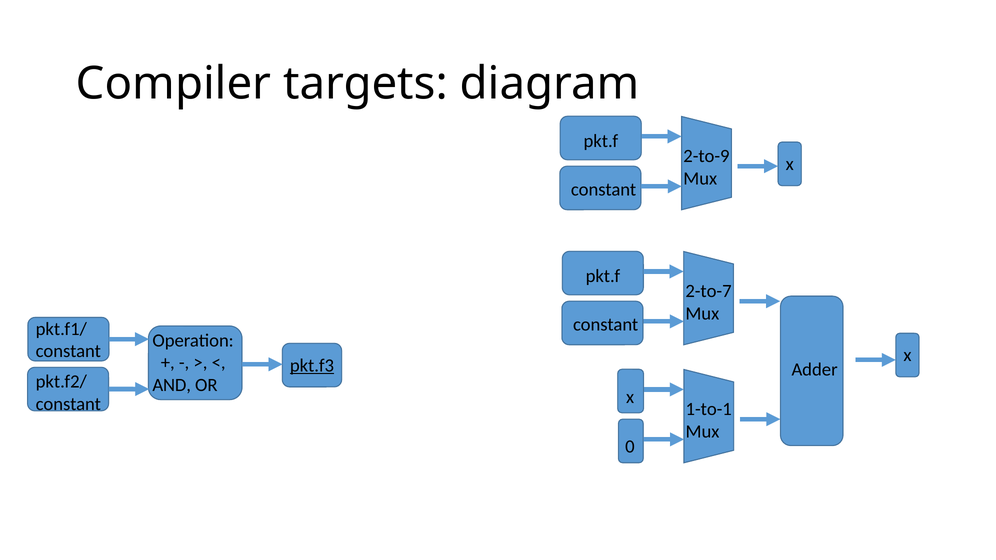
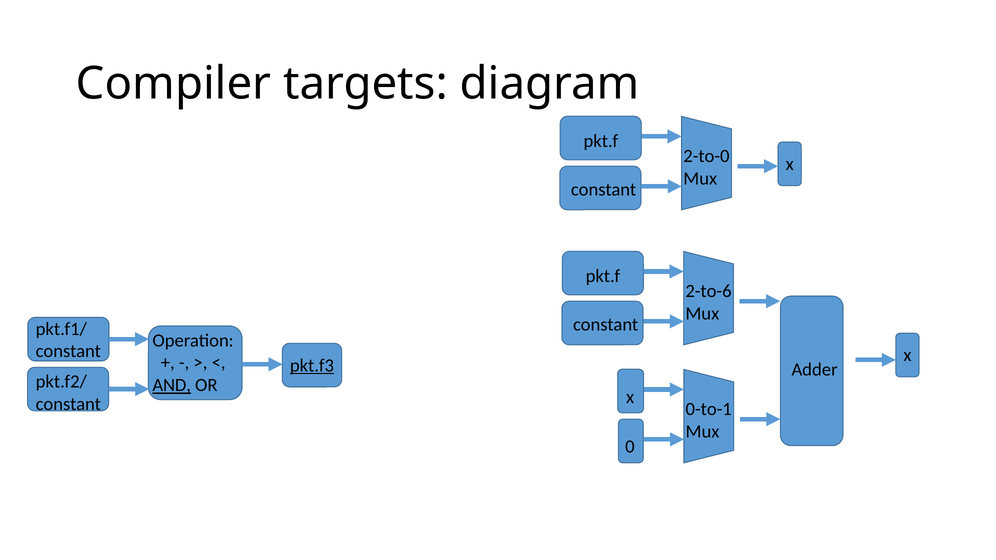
2-to-9: 2-to-9 -> 2-to-0
2-to-7: 2-to-7 -> 2-to-6
AND underline: none -> present
1-to-1: 1-to-1 -> 0-to-1
